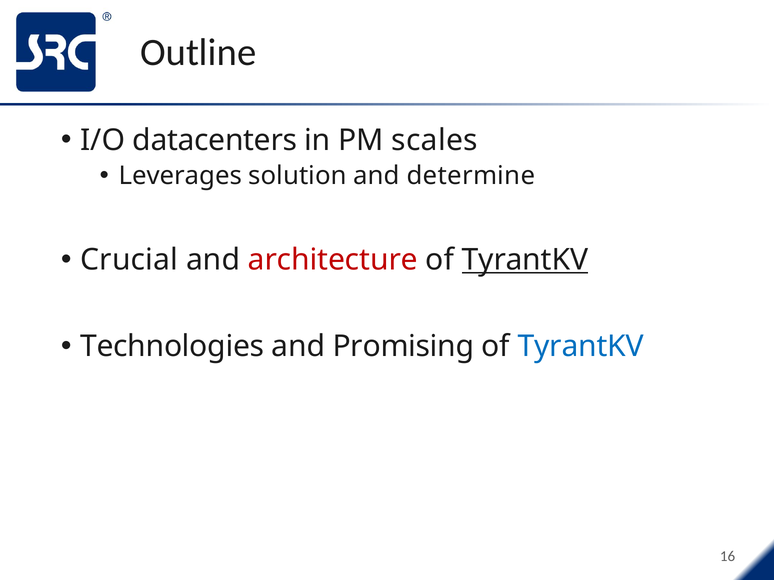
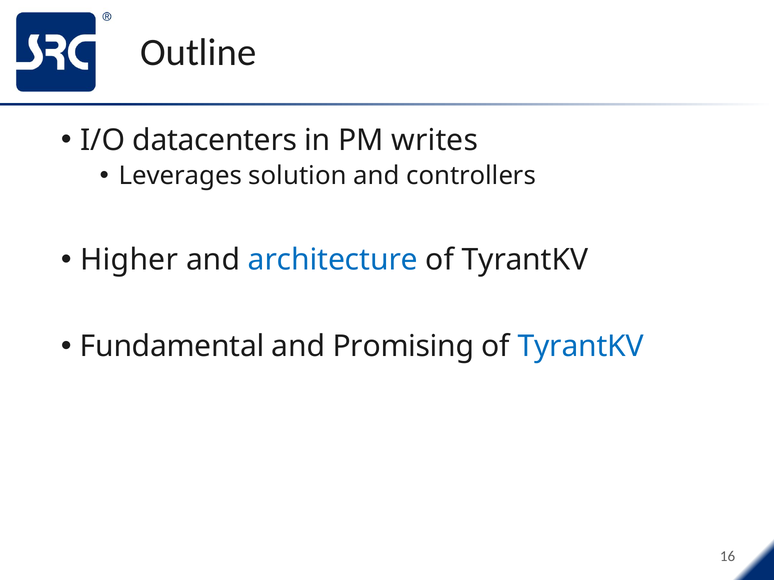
scales: scales -> writes
determine: determine -> controllers
Crucial: Crucial -> Higher
architecture colour: red -> blue
TyrantKV at (525, 260) underline: present -> none
Technologies: Technologies -> Fundamental
